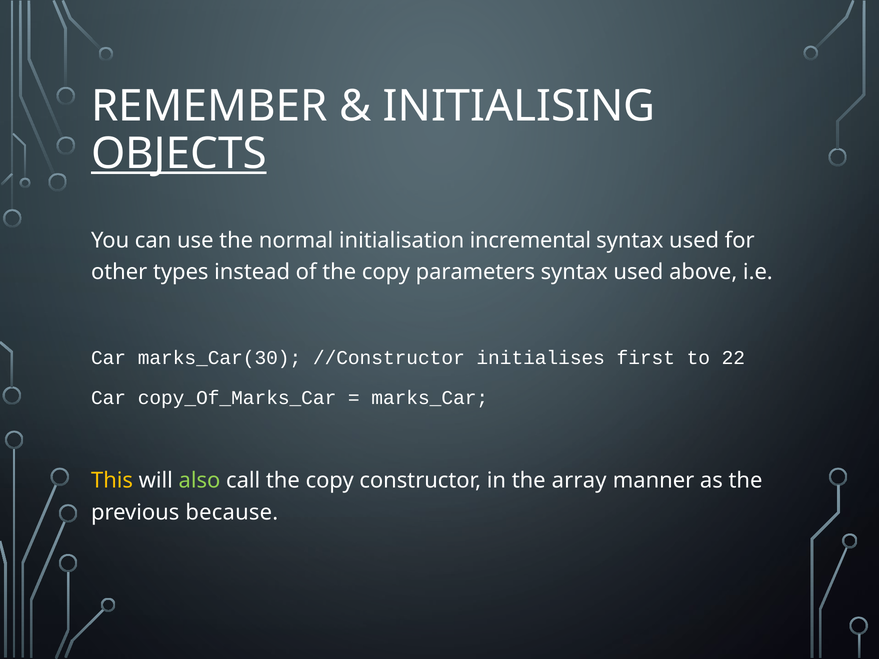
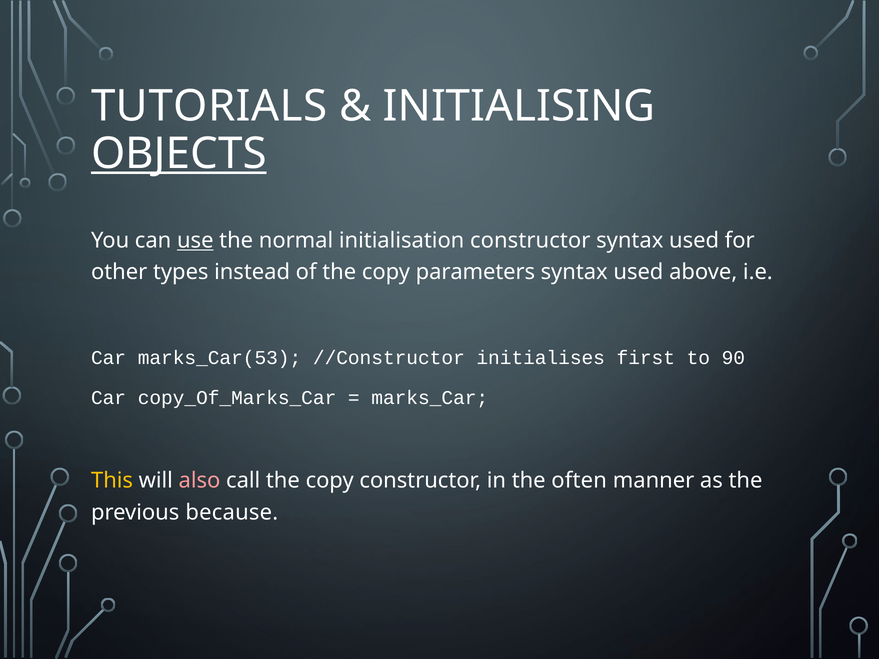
REMEMBER: REMEMBER -> TUTORIALS
use underline: none -> present
initialisation incremental: incremental -> constructor
marks_Car(30: marks_Car(30 -> marks_Car(53
22: 22 -> 90
also colour: light green -> pink
array: array -> often
